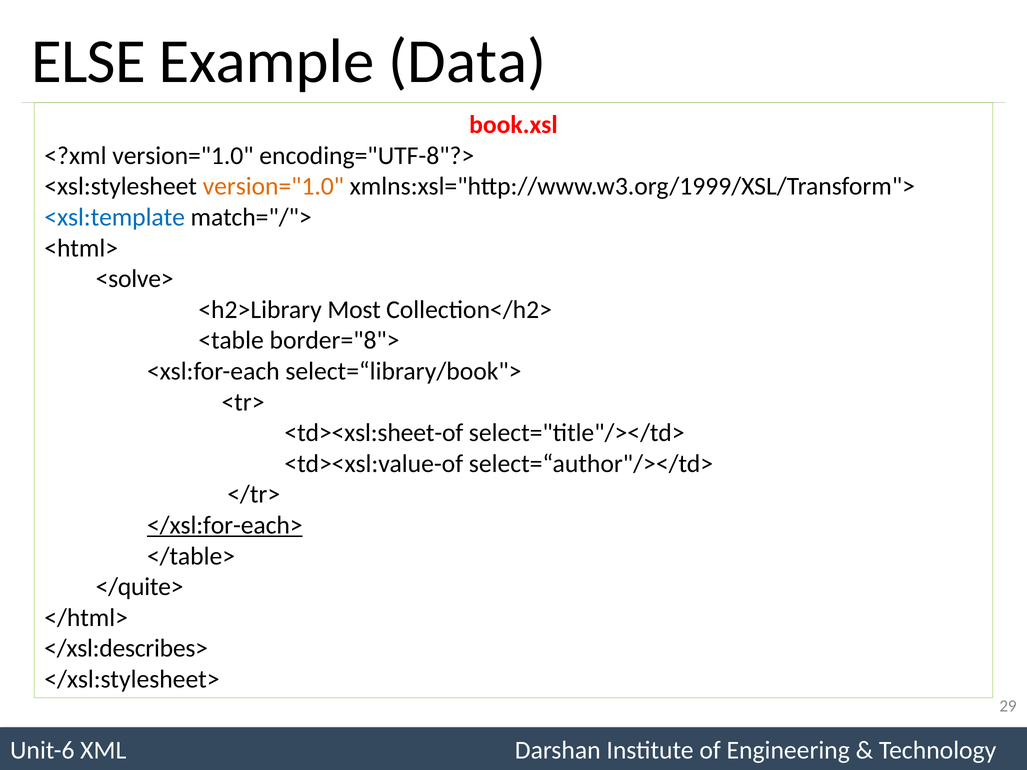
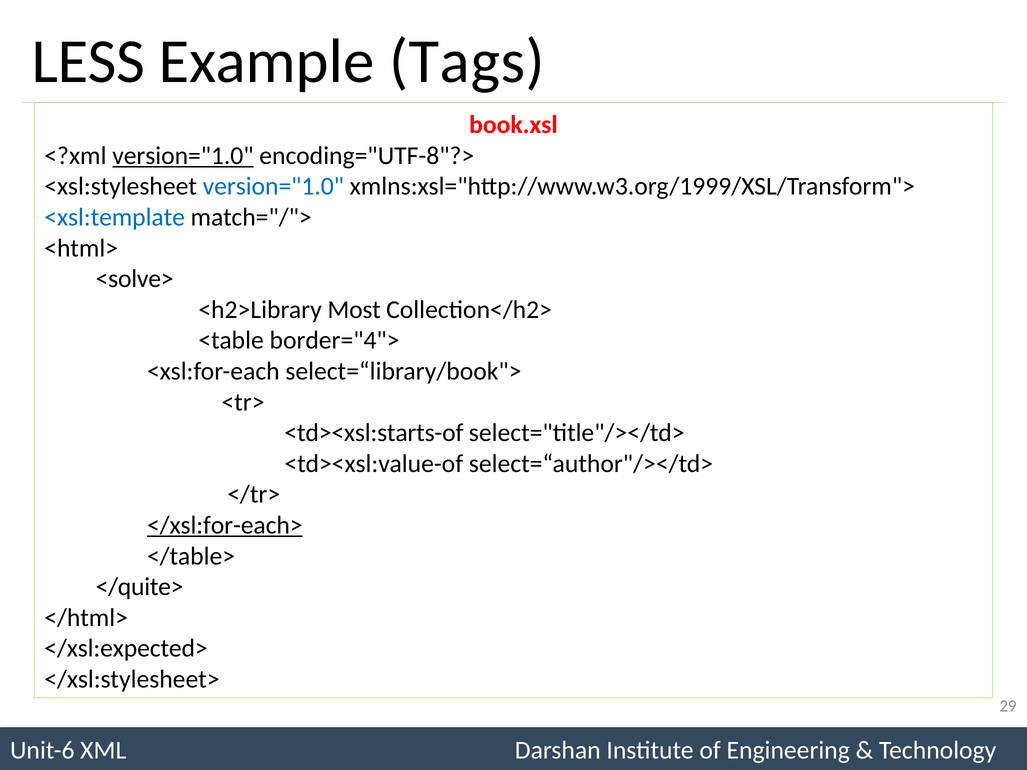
ELSE: ELSE -> LESS
Data: Data -> Tags
version="1.0 at (183, 156) underline: none -> present
version="1.0 at (273, 187) colour: orange -> blue
border="8">: border="8"> -> border="4">
<td><xsl:sheet-of: <td><xsl:sheet-of -> <td><xsl:starts-of
</xsl:describes>: </xsl:describes> -> </xsl:expected>
